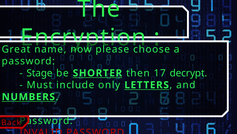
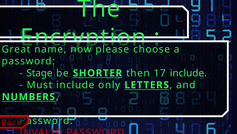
17 decrypt: decrypt -> include
